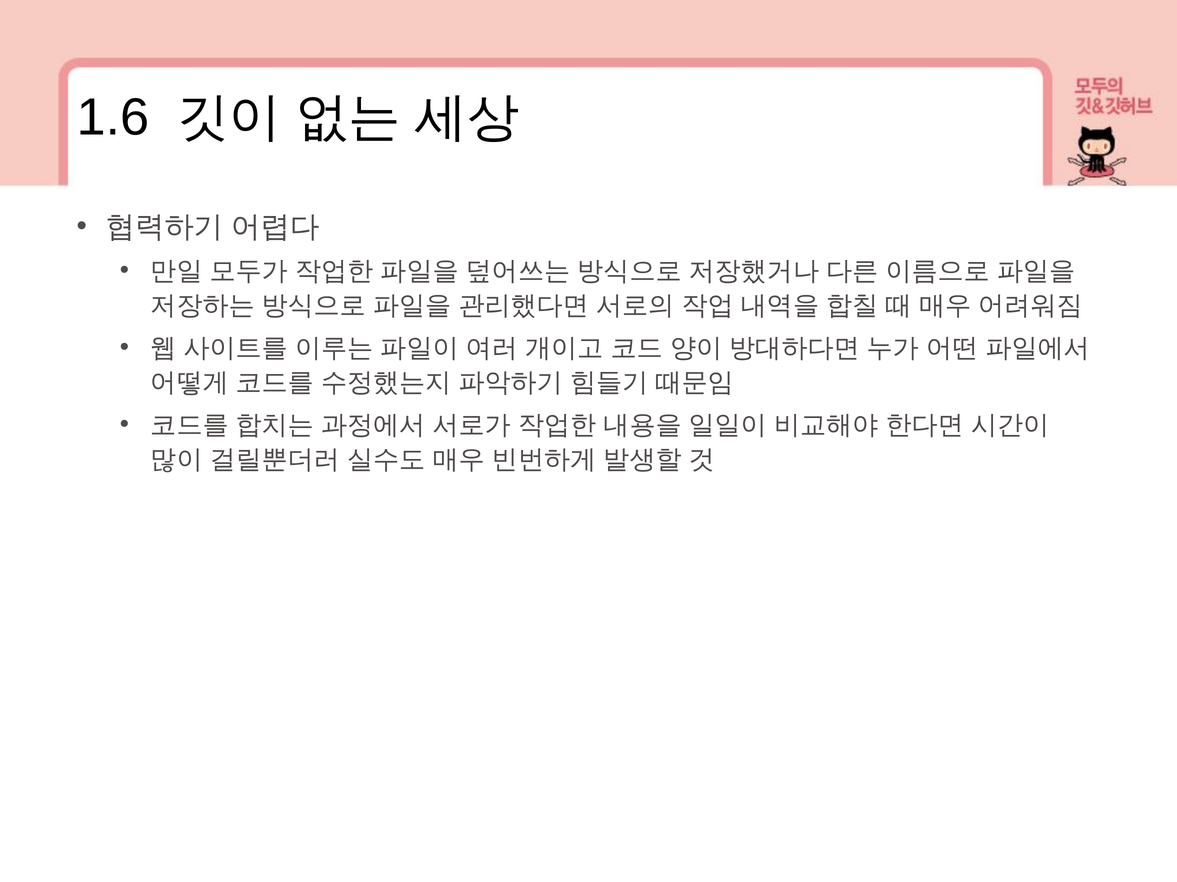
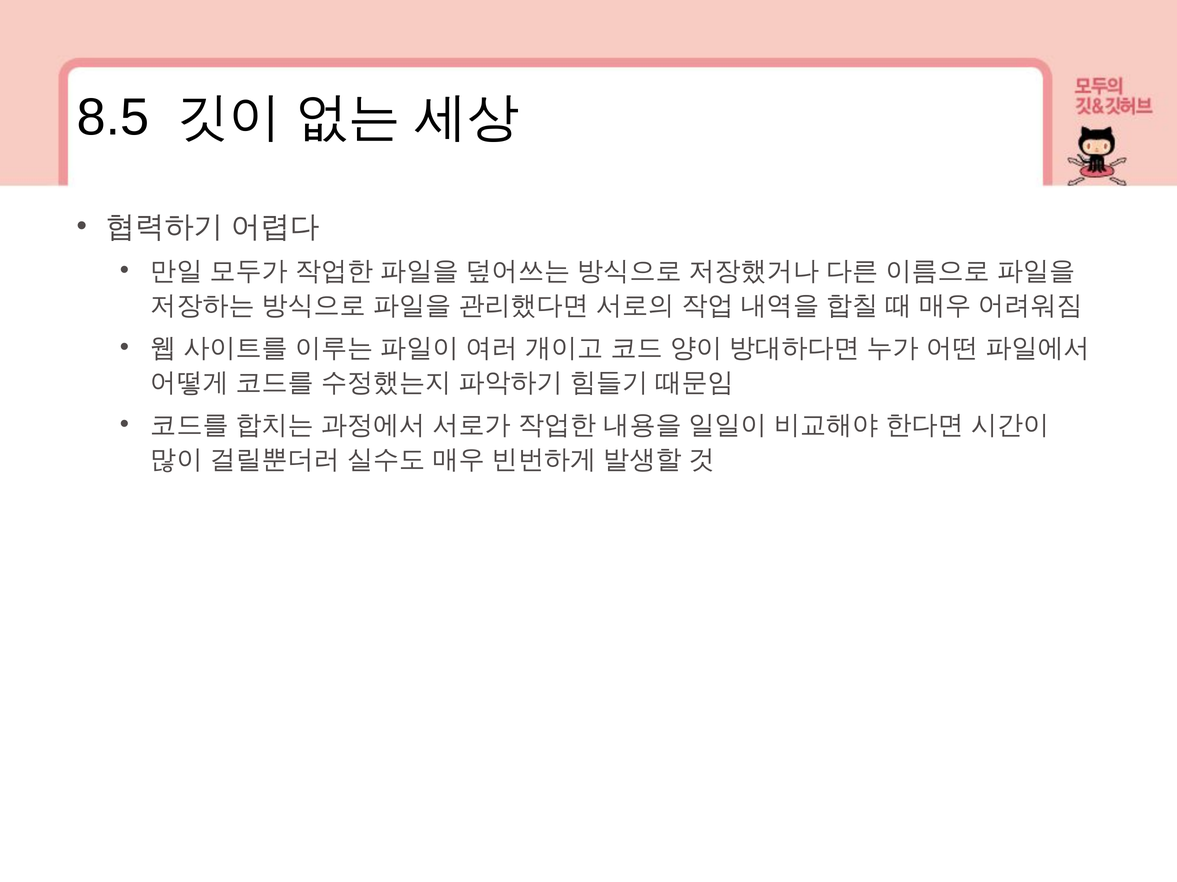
1.6: 1.6 -> 8.5
